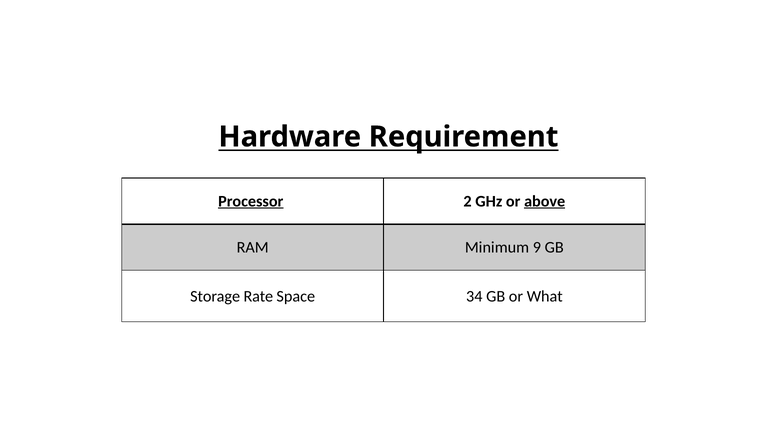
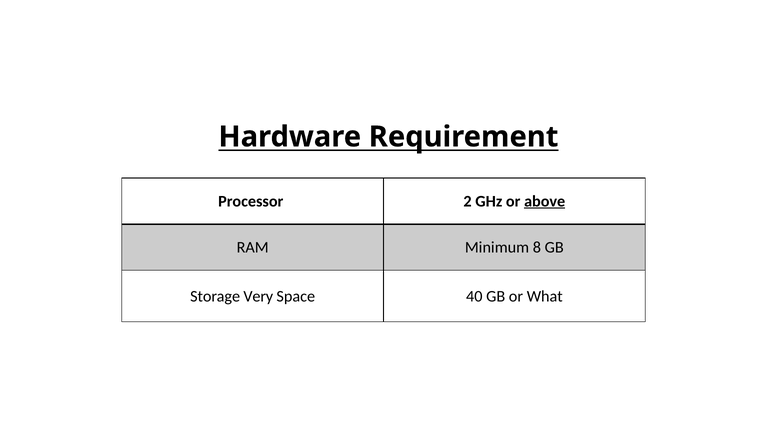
Processor underline: present -> none
9: 9 -> 8
Rate: Rate -> Very
34: 34 -> 40
